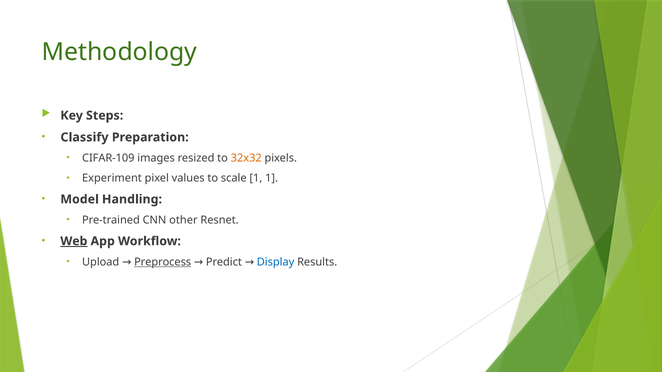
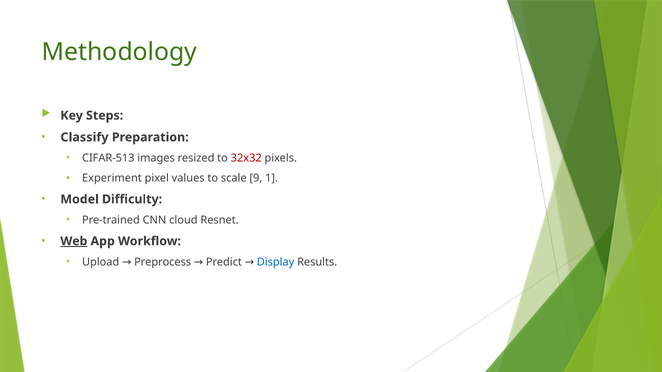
CIFAR-109: CIFAR-109 -> CIFAR-513
32x32 colour: orange -> red
scale 1: 1 -> 9
Handling: Handling -> Difficulty
other: other -> cloud
Preprocess underline: present -> none
